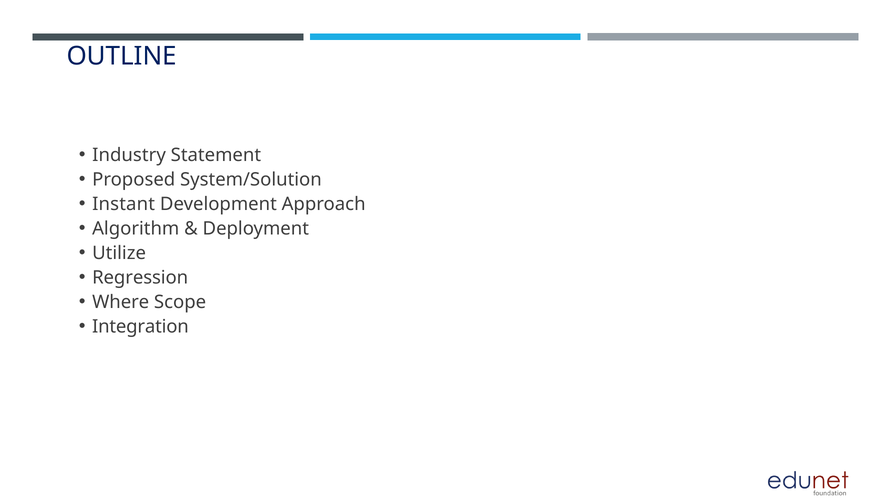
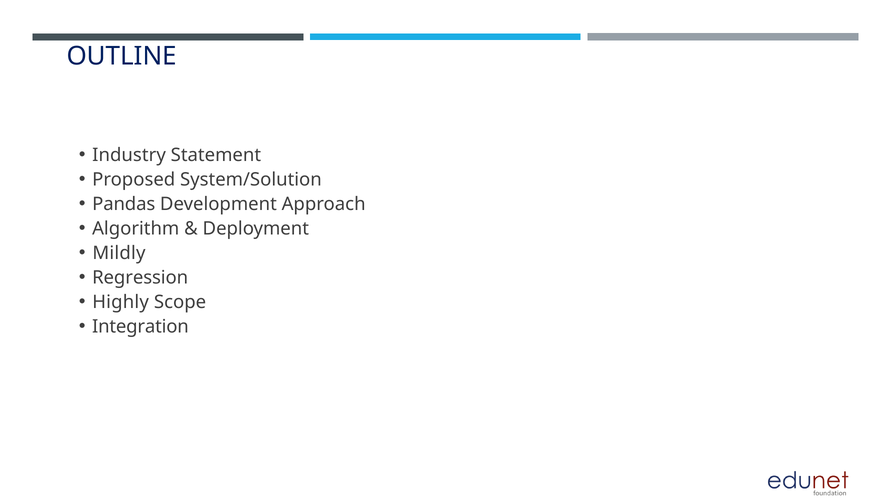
Instant: Instant -> Pandas
Utilize: Utilize -> Mildly
Where: Where -> Highly
